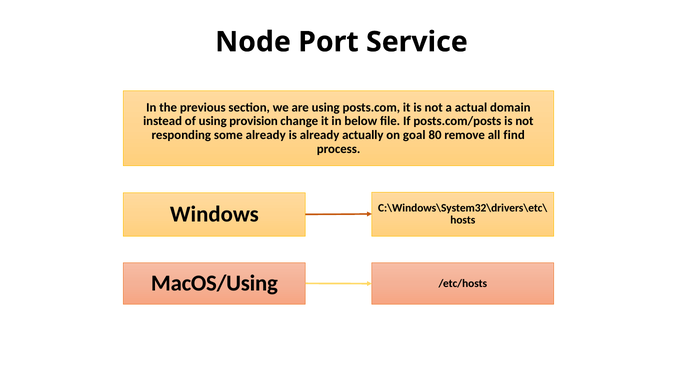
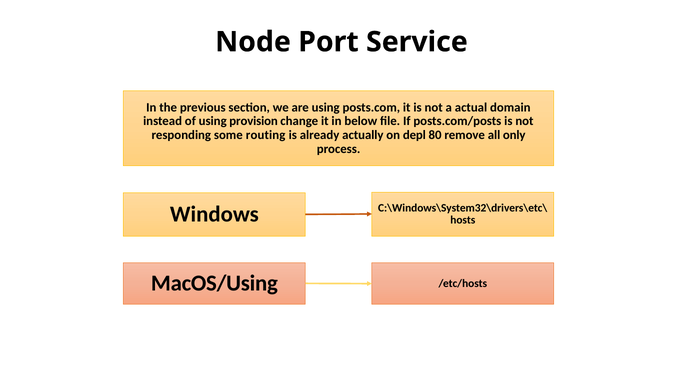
some already: already -> routing
goal: goal -> depl
find: find -> only
